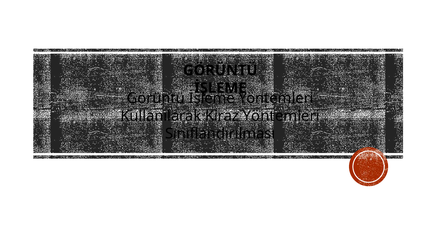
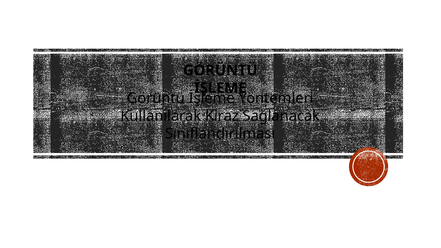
Kiraz Yöntemleri: Yöntemleri -> Sağlanacak
